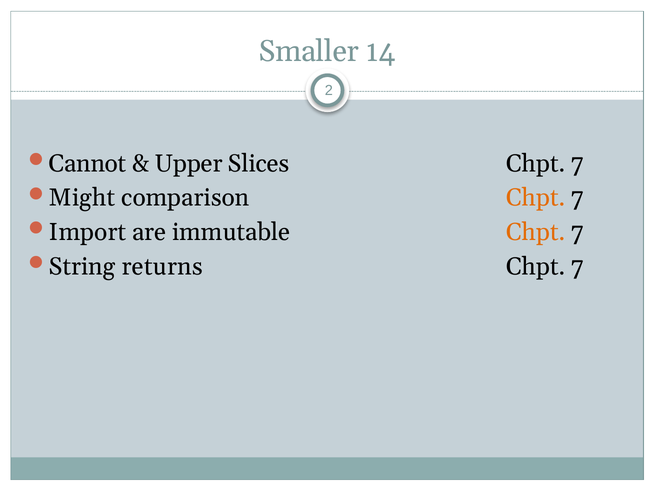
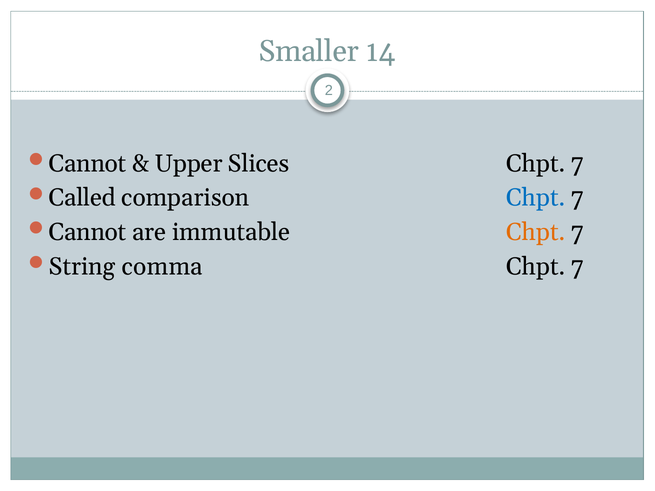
Might: Might -> Called
Chpt at (536, 198) colour: orange -> blue
Import at (88, 232): Import -> Cannot
returns: returns -> comma
